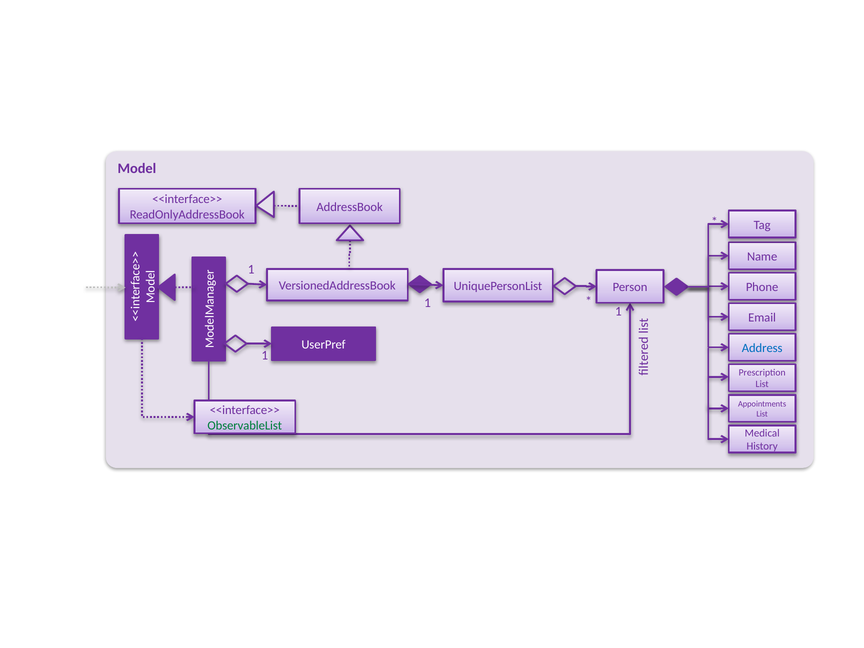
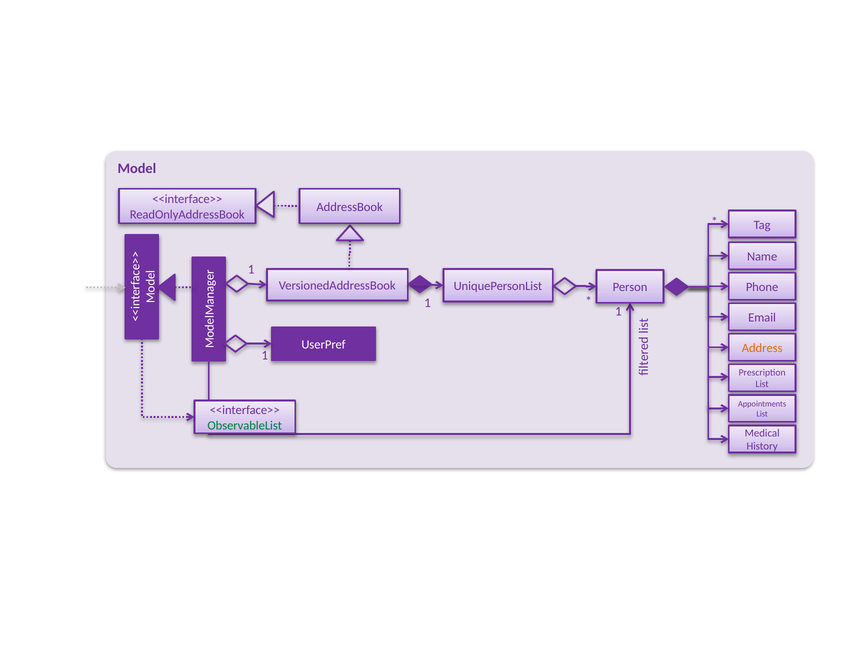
Address colour: blue -> orange
